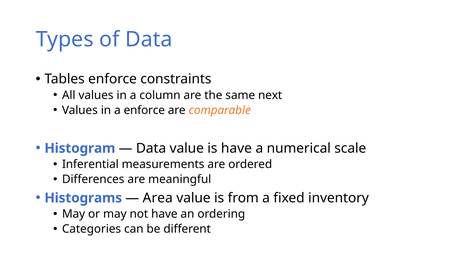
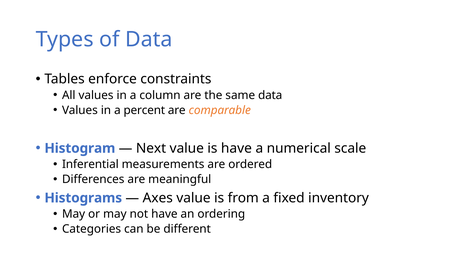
same next: next -> data
a enforce: enforce -> percent
Data at (151, 148): Data -> Next
Area: Area -> Axes
